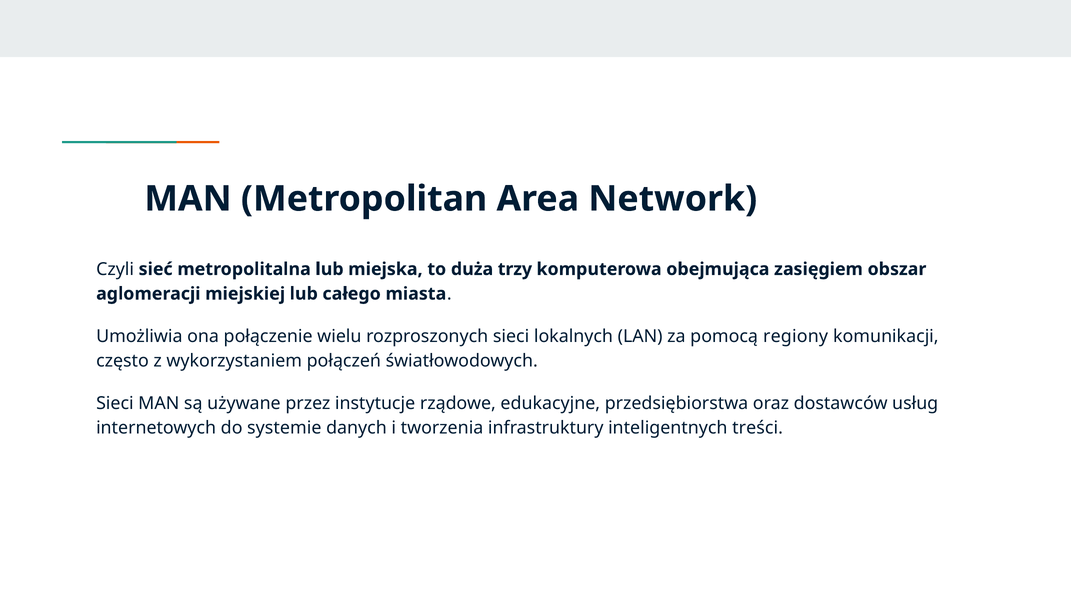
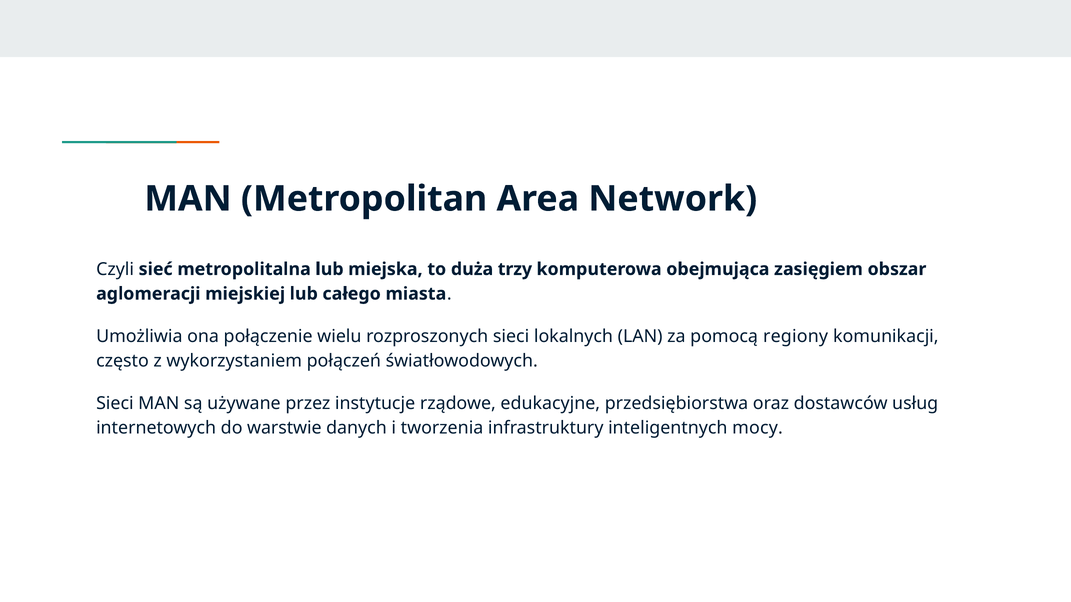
systemie: systemie -> warstwie
treści: treści -> mocy
